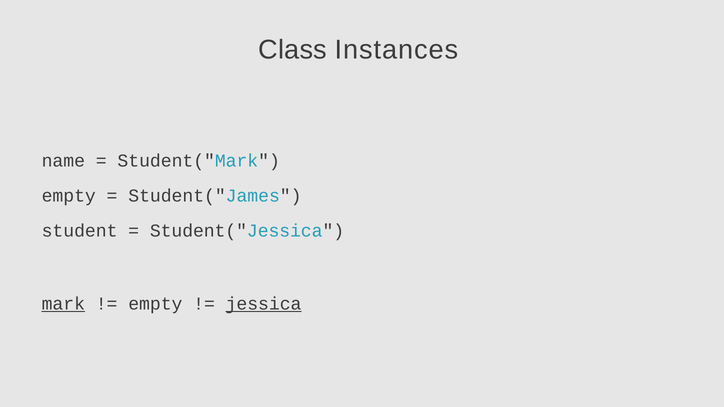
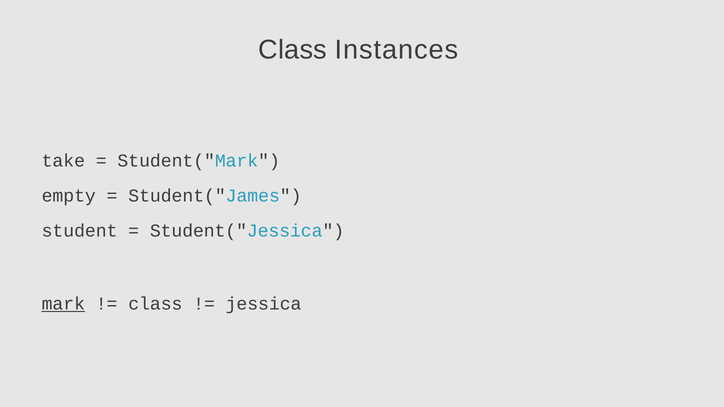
name: name -> take
empty at (155, 304): empty -> class
jessica underline: present -> none
